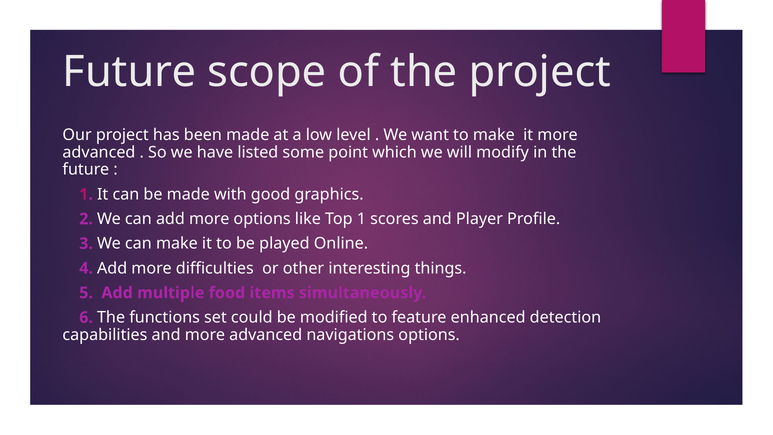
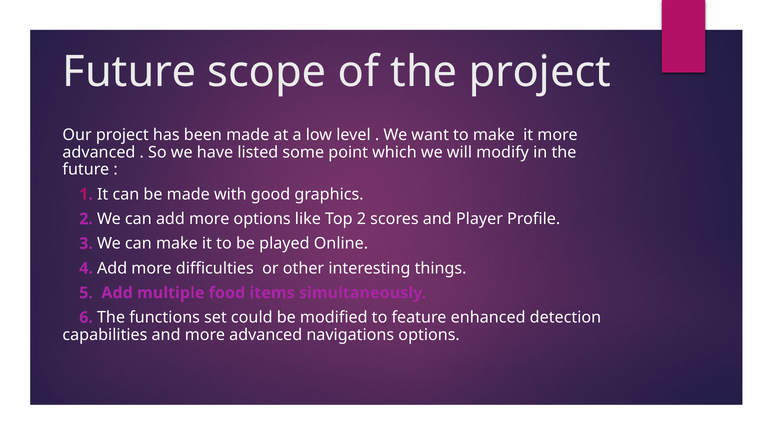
Top 1: 1 -> 2
